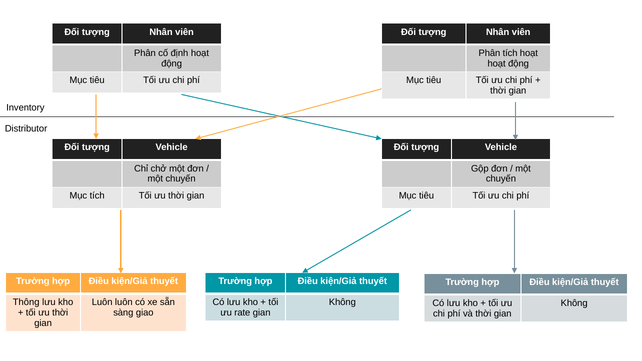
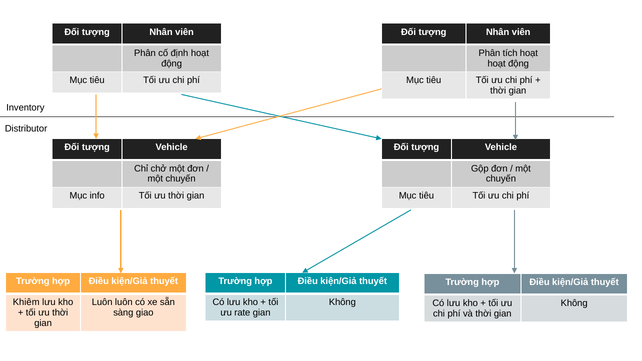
Mục tích: tích -> info
Thông: Thông -> Khiêm
